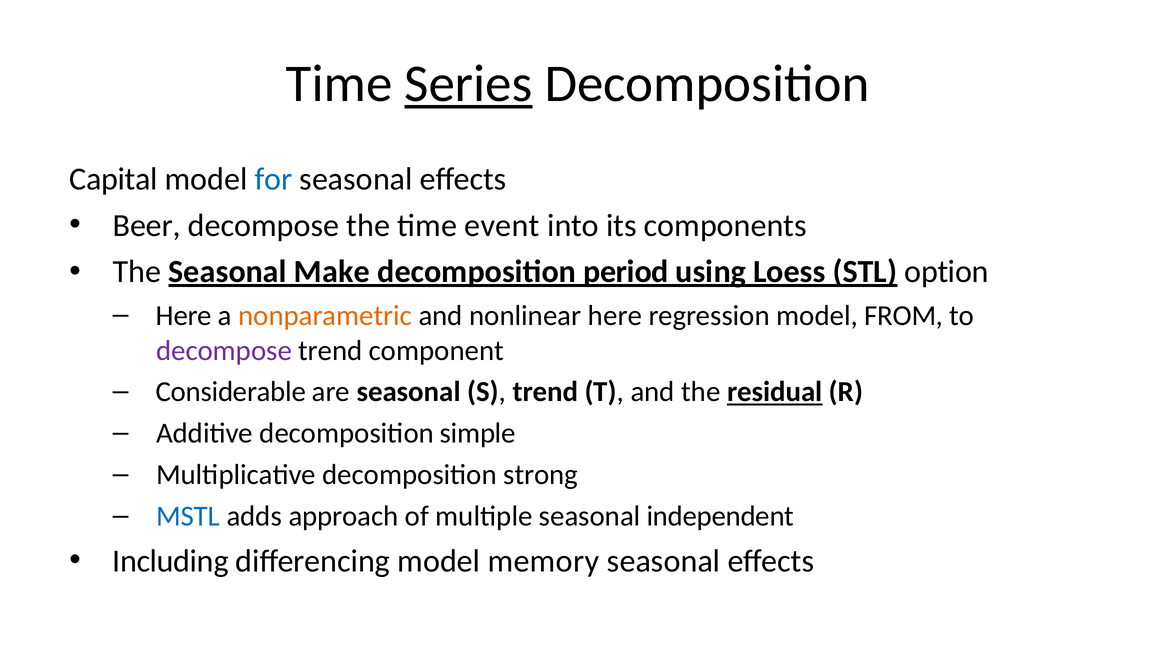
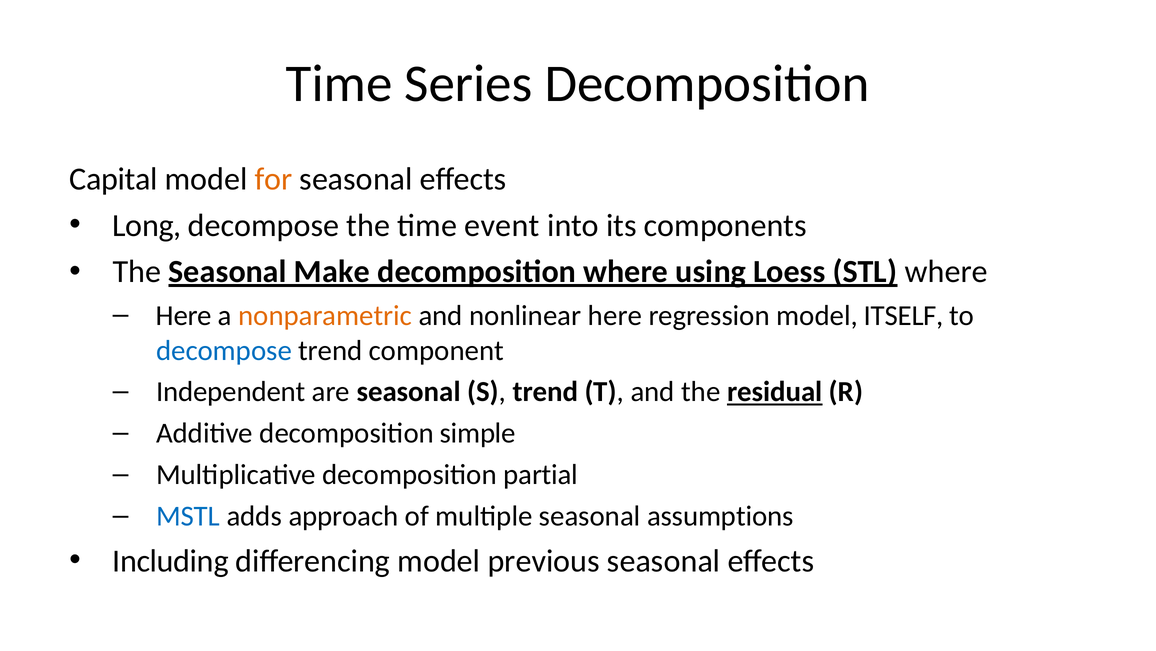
Series underline: present -> none
for colour: blue -> orange
Beer: Beer -> Long
decomposition period: period -> where
STL option: option -> where
FROM: FROM -> ITSELF
decompose at (224, 350) colour: purple -> blue
Considerable: Considerable -> Independent
strong: strong -> partial
independent: independent -> assumptions
memory: memory -> previous
